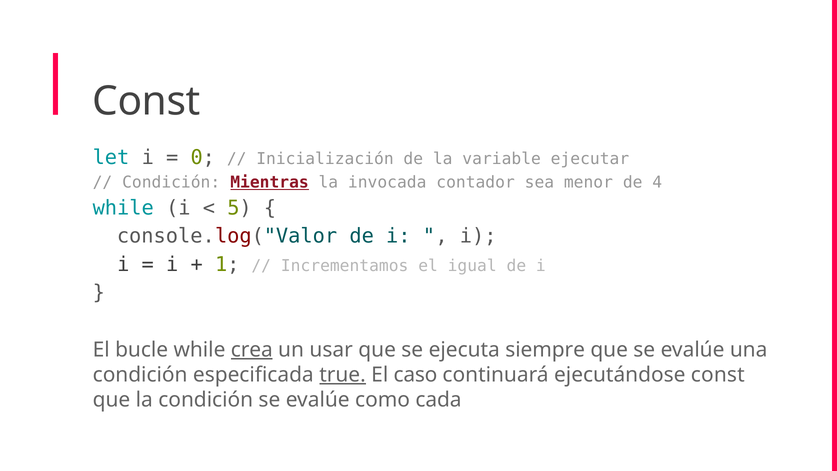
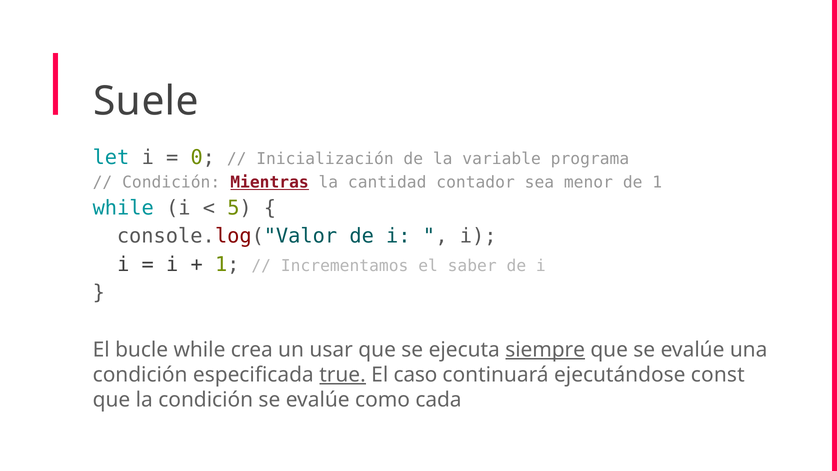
Const at (146, 101): Const -> Suele
ejecutar: ejecutar -> programa
invocada: invocada -> cantidad
de 4: 4 -> 1
igual: igual -> saber
crea underline: present -> none
siempre underline: none -> present
